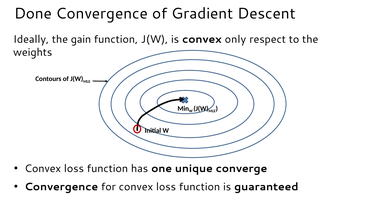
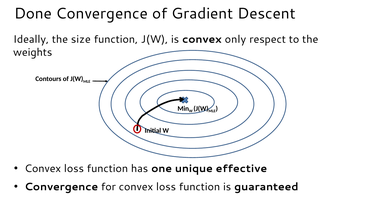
gain: gain -> size
converge: converge -> effective
